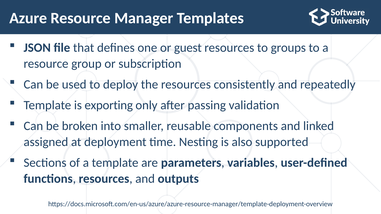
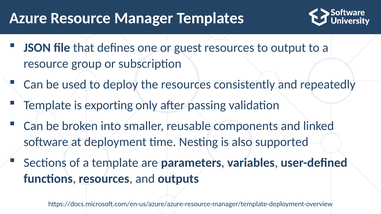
groups: groups -> output
assigned: assigned -> software
